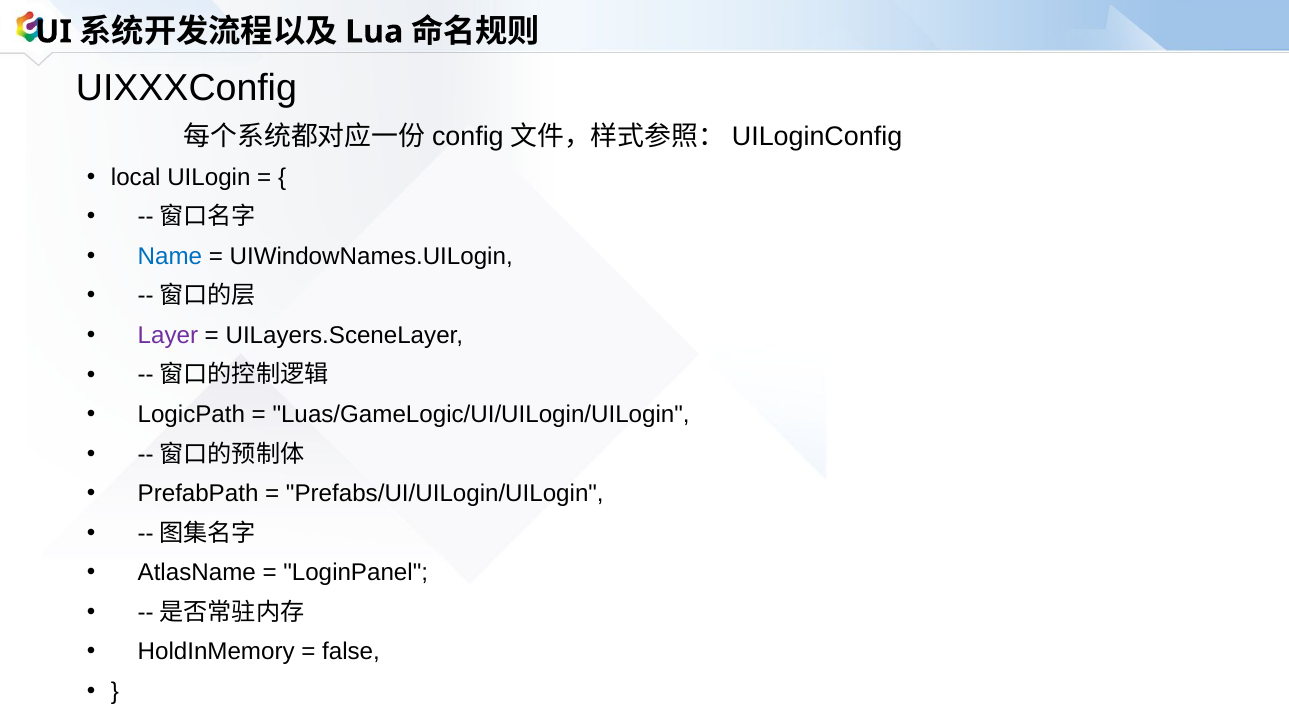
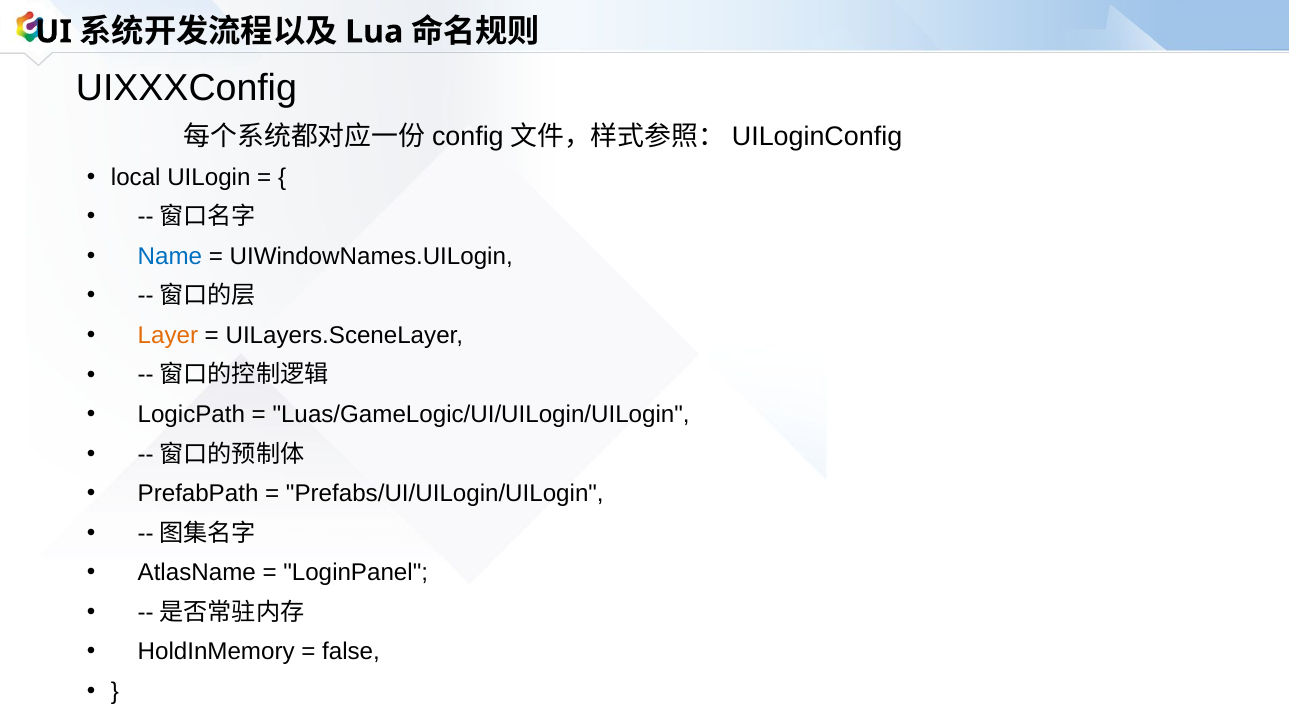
Layer colour: purple -> orange
